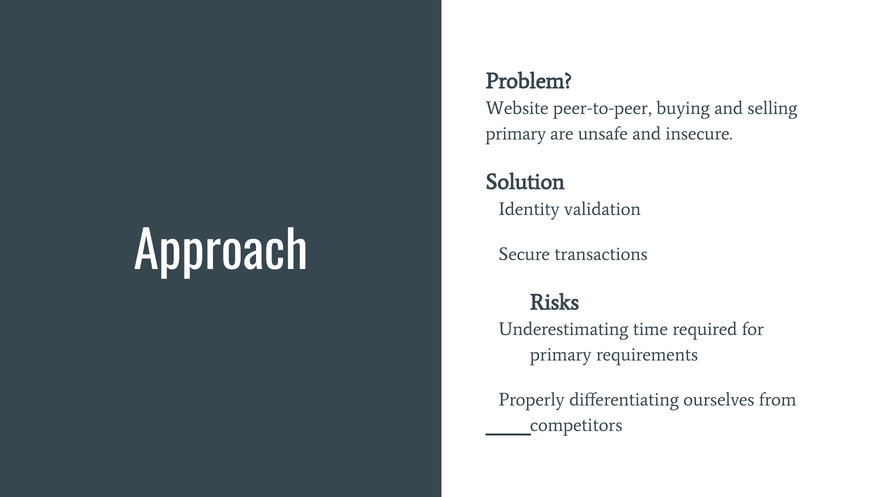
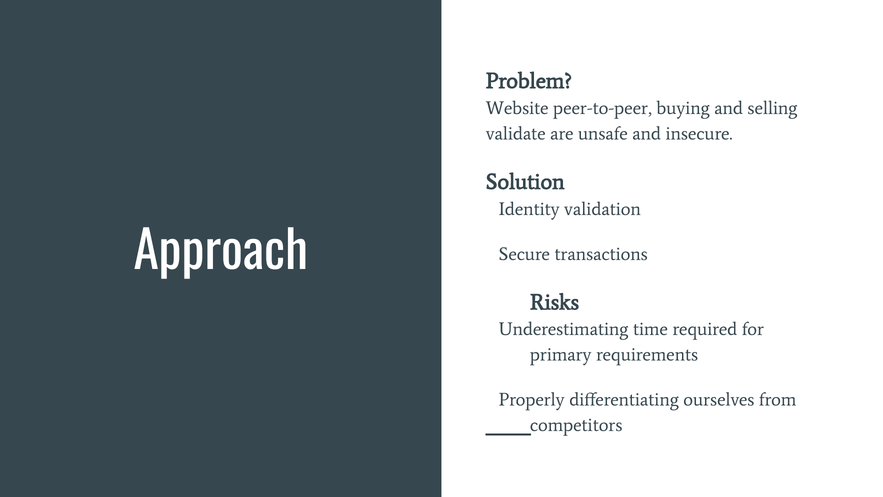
primary at (516, 133): primary -> validate
